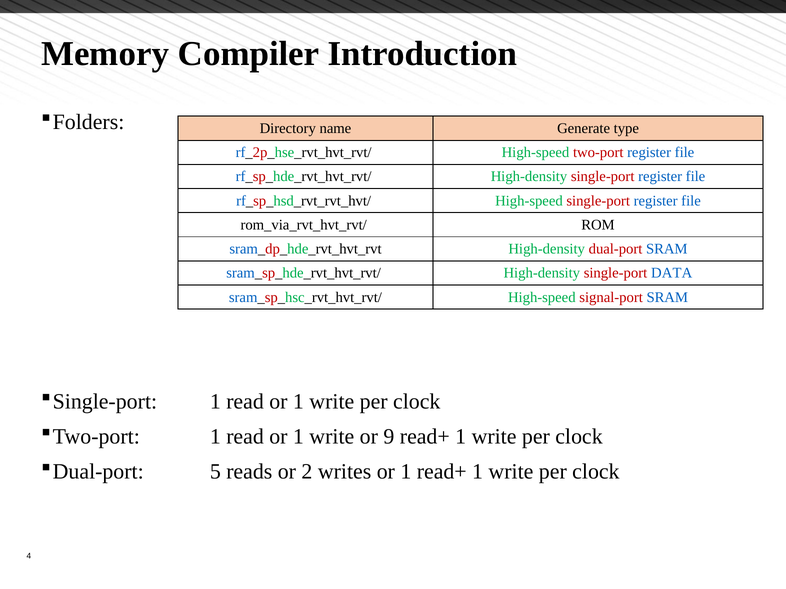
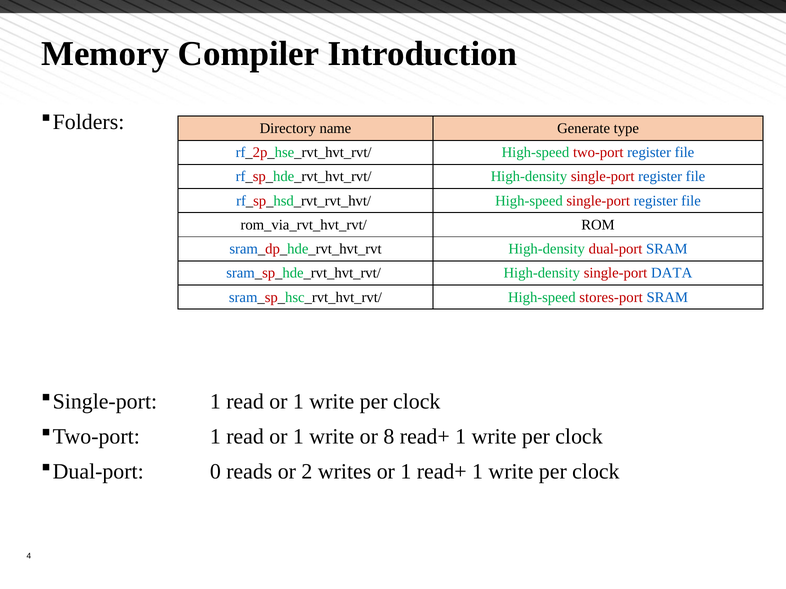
signal-port: signal-port -> stores-port
9: 9 -> 8
5: 5 -> 0
